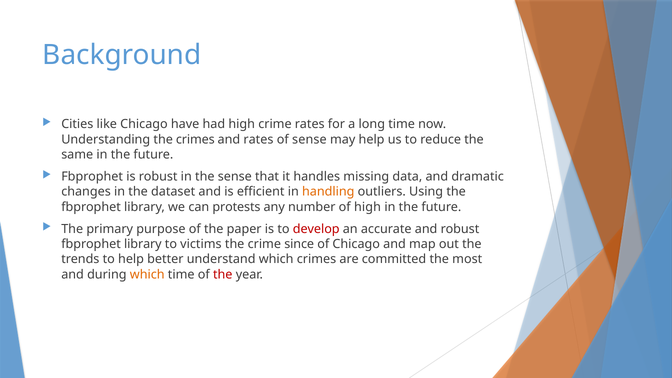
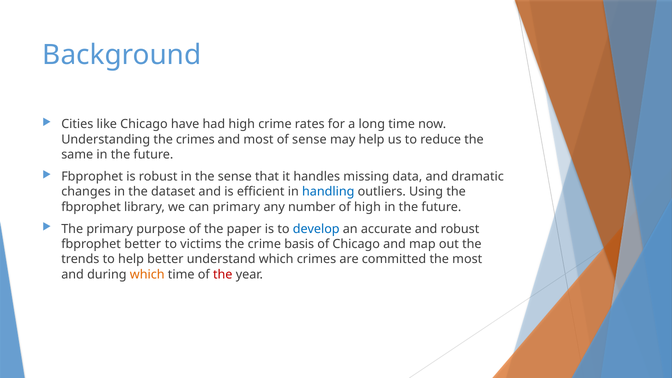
and rates: rates -> most
handling colour: orange -> blue
can protests: protests -> primary
develop colour: red -> blue
library at (143, 244): library -> better
since: since -> basis
